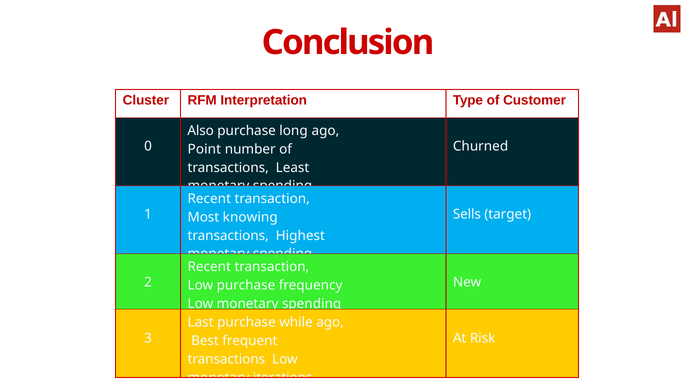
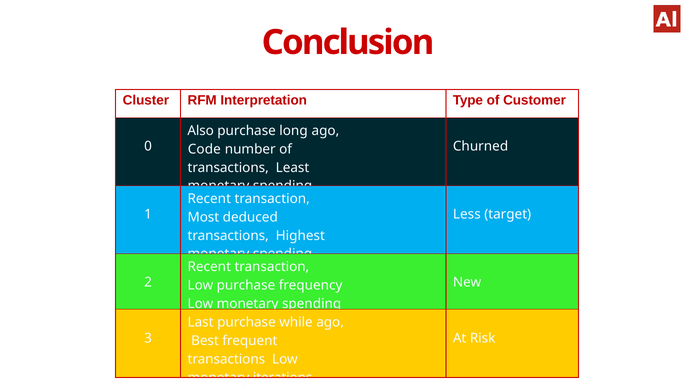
Point: Point -> Code
Sells: Sells -> Less
knowing: knowing -> deduced
